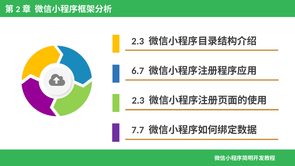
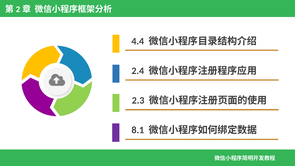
2.3 at (138, 41): 2.3 -> 4.4
6.7: 6.7 -> 2.4
7.7: 7.7 -> 8.1
